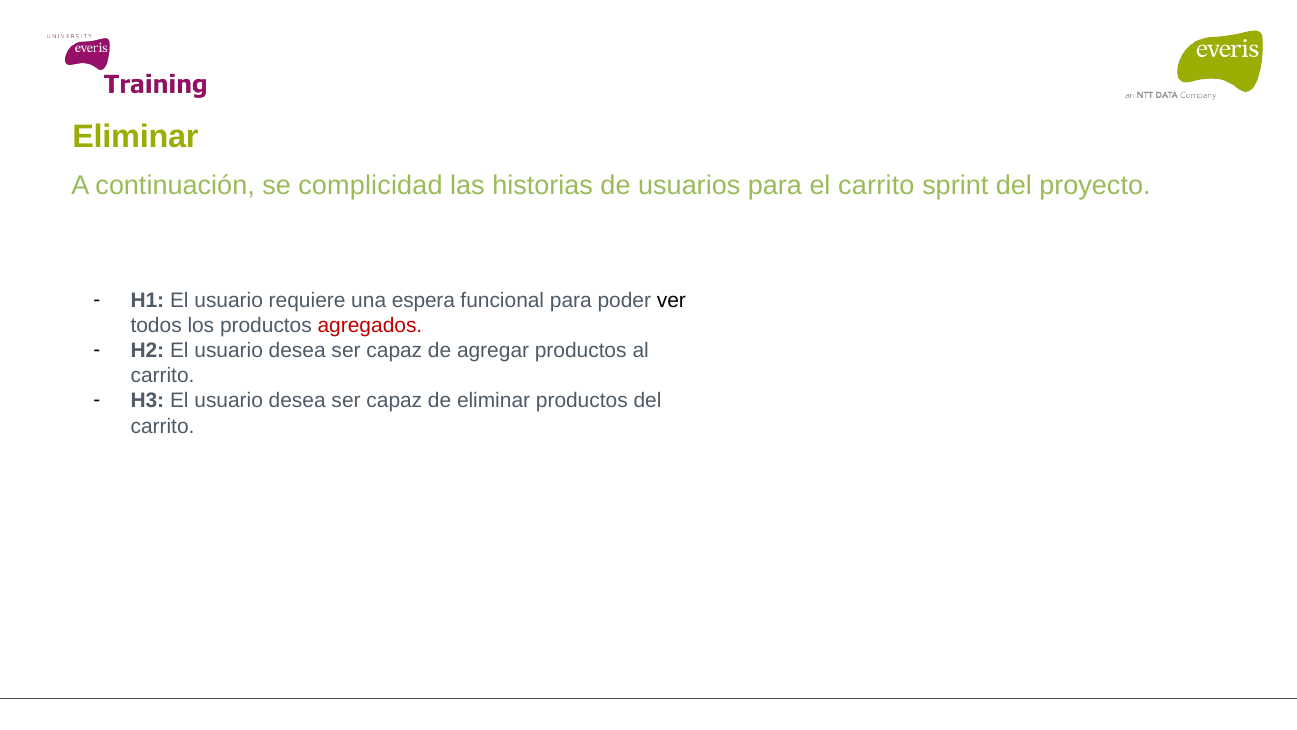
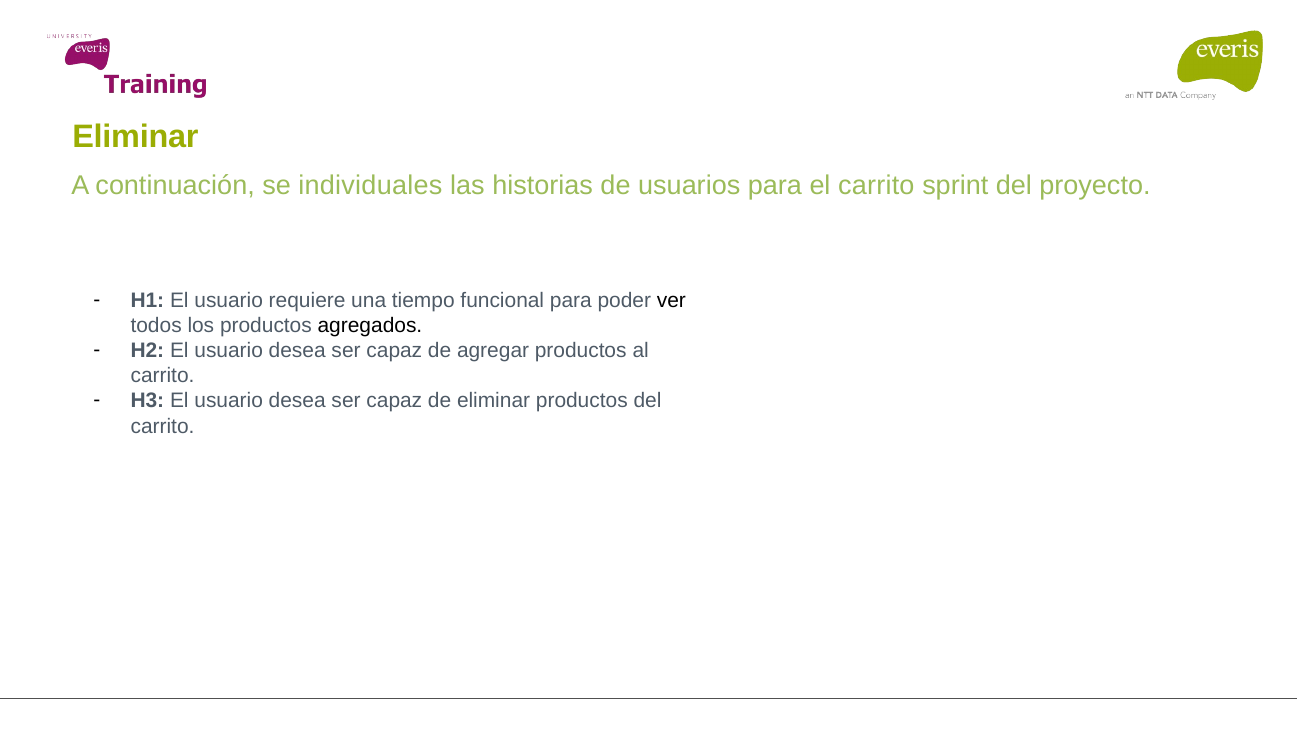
complicidad: complicidad -> individuales
espera: espera -> tiempo
agregados colour: red -> black
